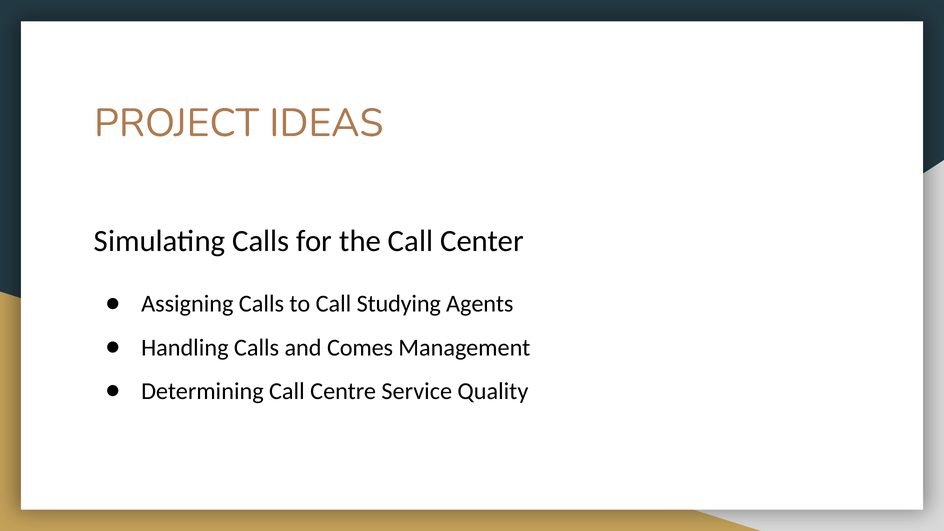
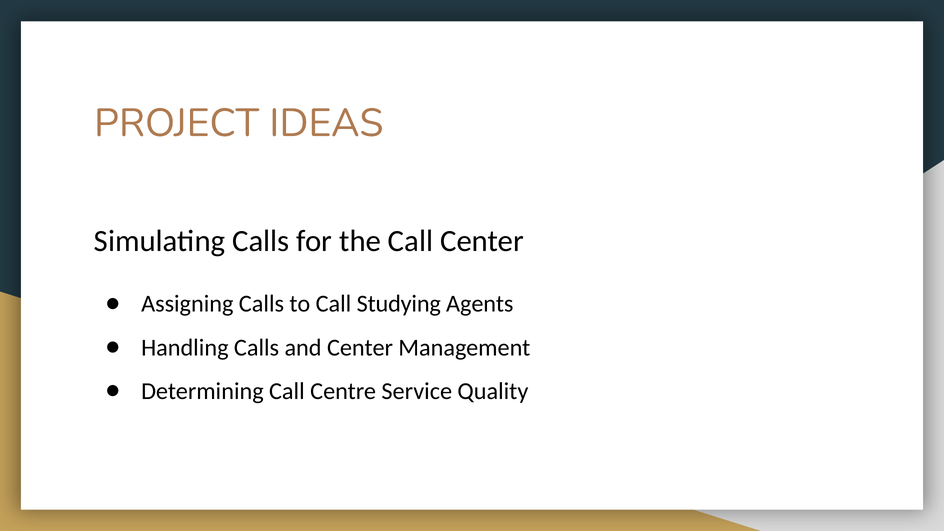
and Comes: Comes -> Center
